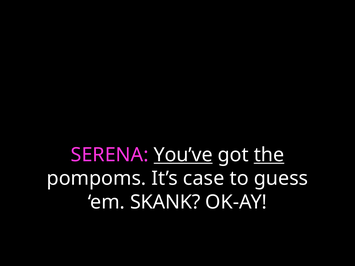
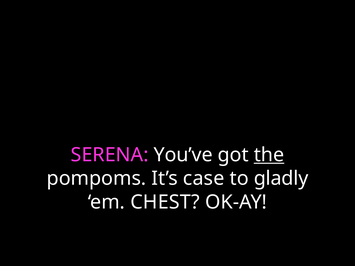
You’ve underline: present -> none
guess: guess -> gladly
SKANK: SKANK -> CHEST
